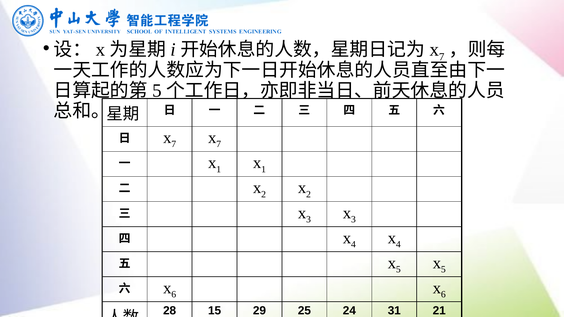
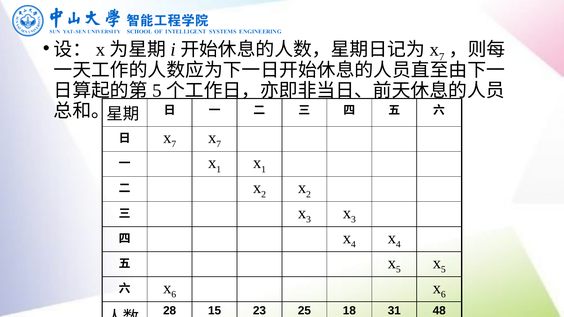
29: 29 -> 23
24: 24 -> 18
21: 21 -> 48
